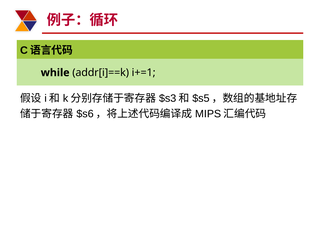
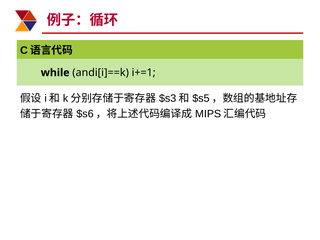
addr[i]==k: addr[i]==k -> andi[i]==k
